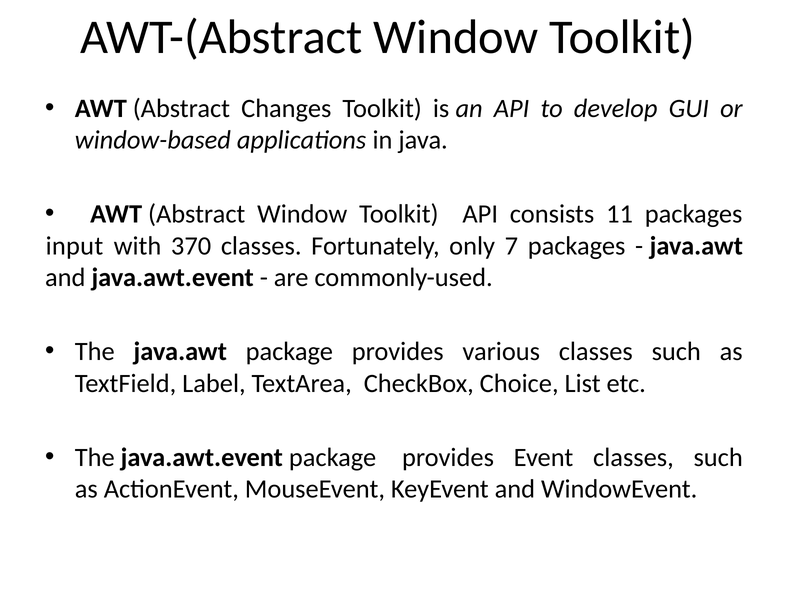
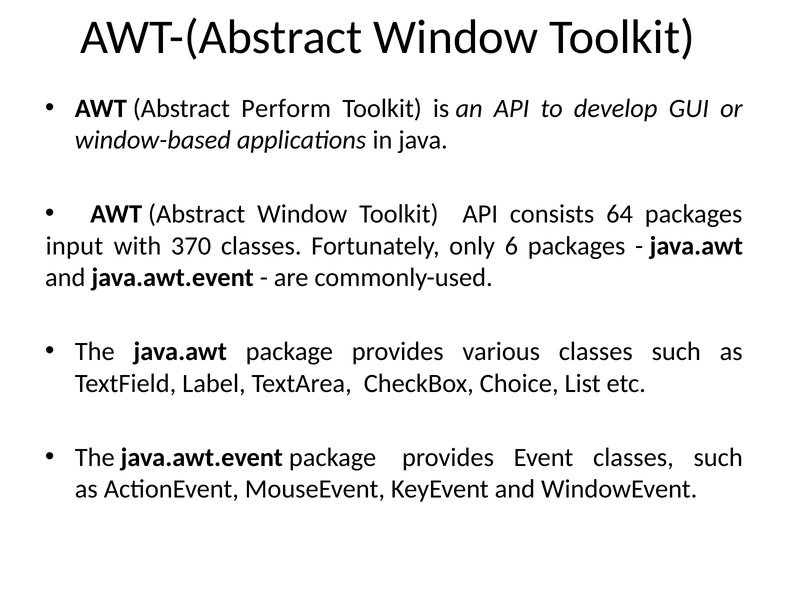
Changes: Changes -> Perform
11: 11 -> 64
7: 7 -> 6
